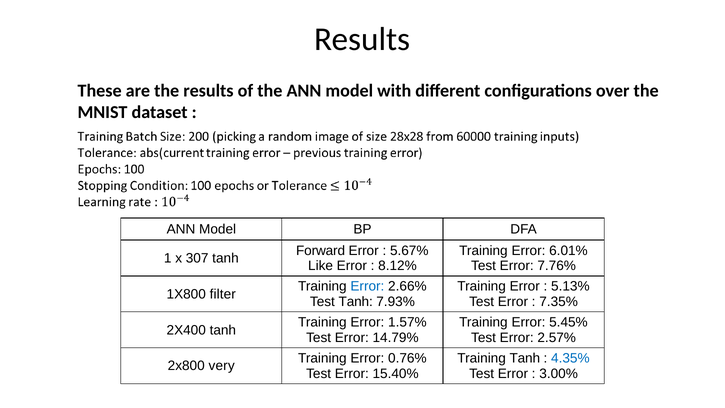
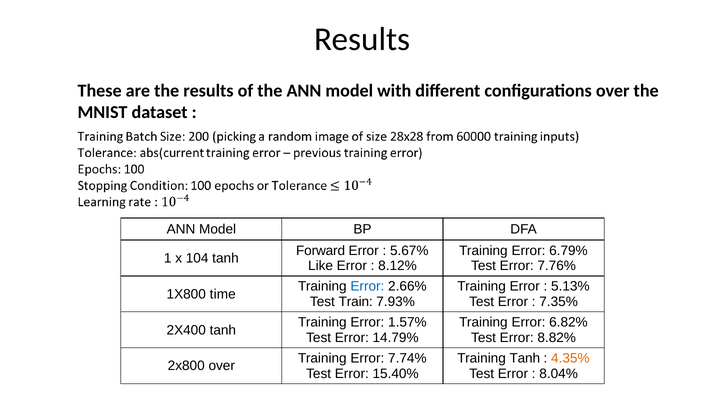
6.01%: 6.01% -> 6.79%
307: 307 -> 104
filter: filter -> time
Test Tanh: Tanh -> Train
5.45%: 5.45% -> 6.82%
2.57%: 2.57% -> 8.82%
0.76%: 0.76% -> 7.74%
4.35% colour: blue -> orange
2x800 very: very -> over
3.00%: 3.00% -> 8.04%
